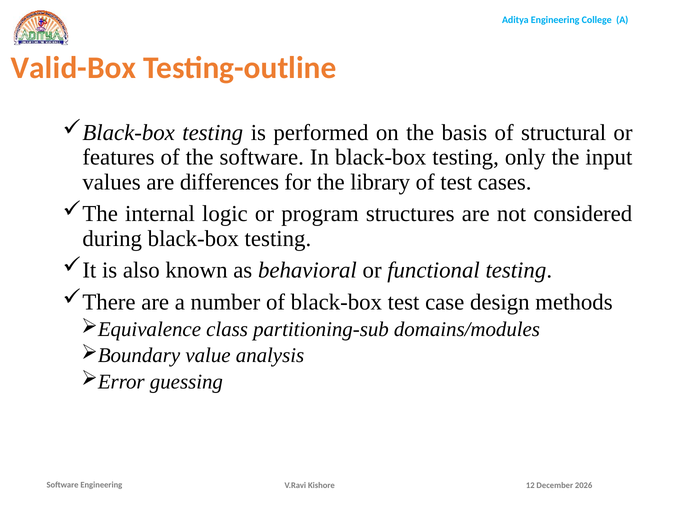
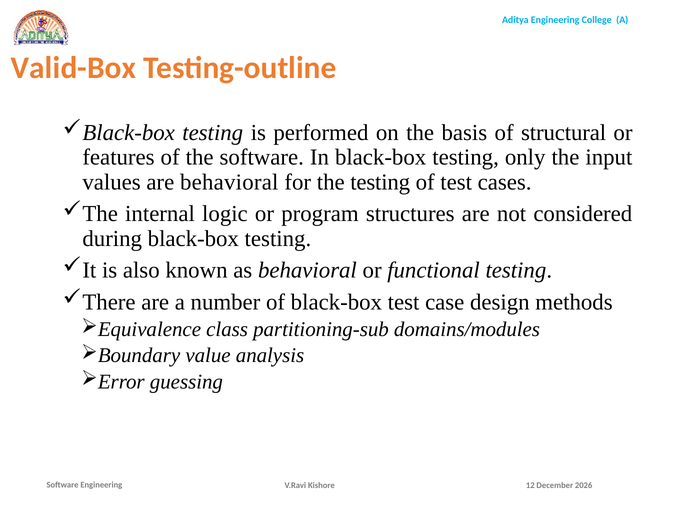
are differences: differences -> behavioral
the library: library -> testing
